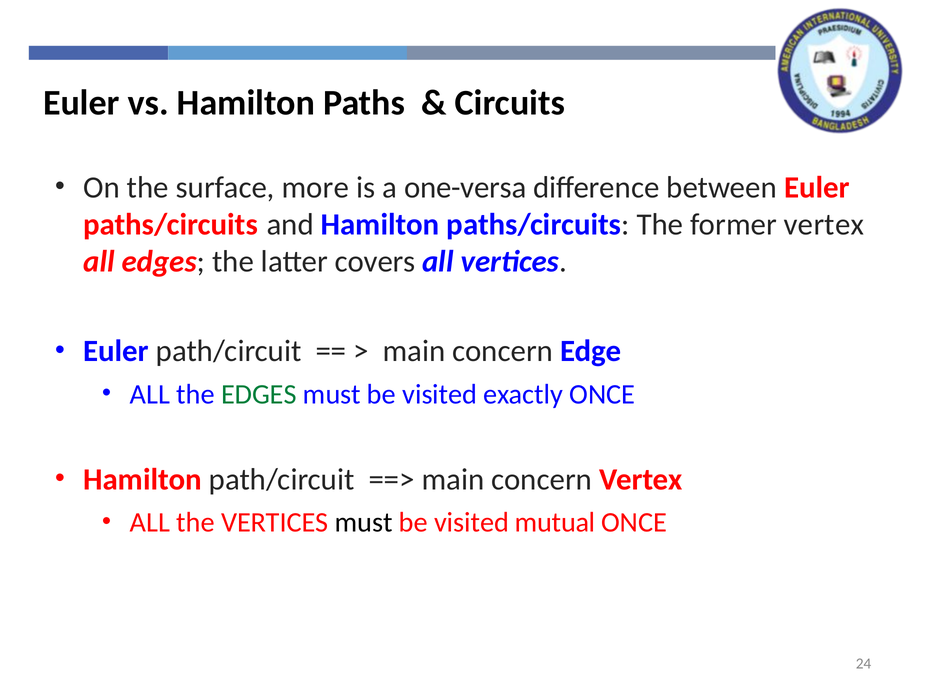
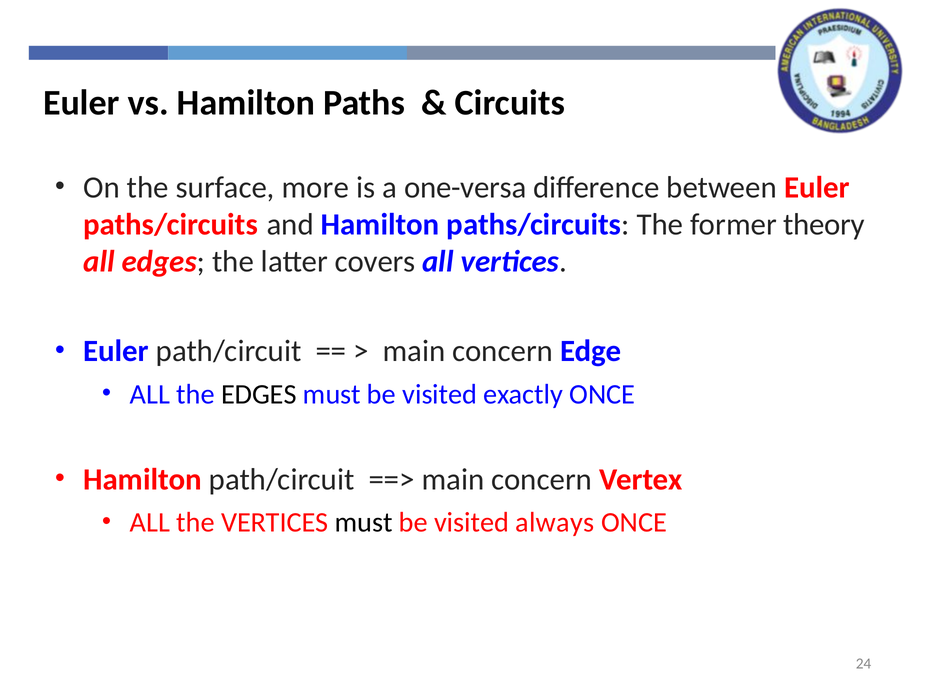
former vertex: vertex -> theory
EDGES at (259, 394) colour: green -> black
mutual: mutual -> always
